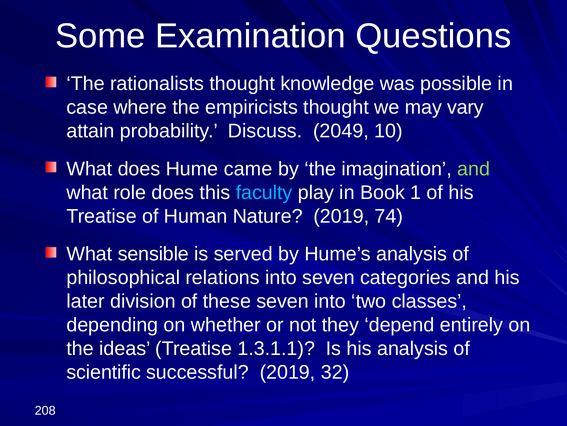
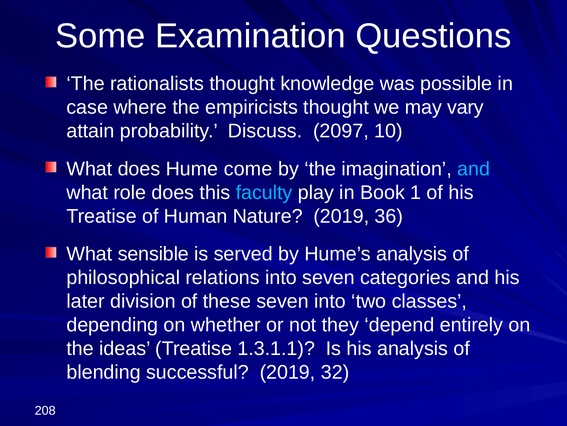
2049: 2049 -> 2097
came: came -> come
and at (474, 169) colour: light green -> light blue
74: 74 -> 36
scientific: scientific -> blending
